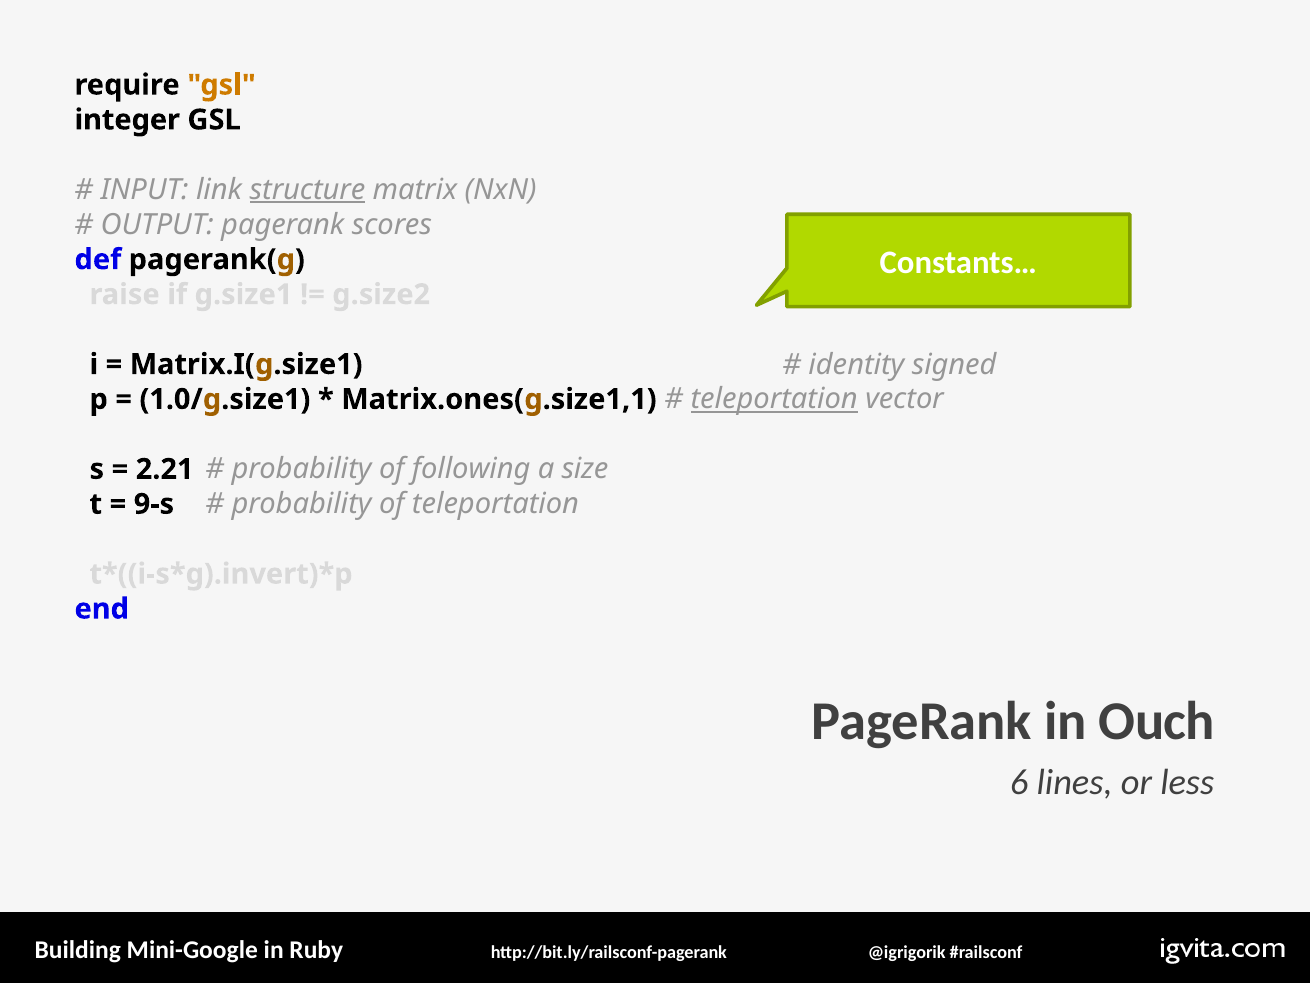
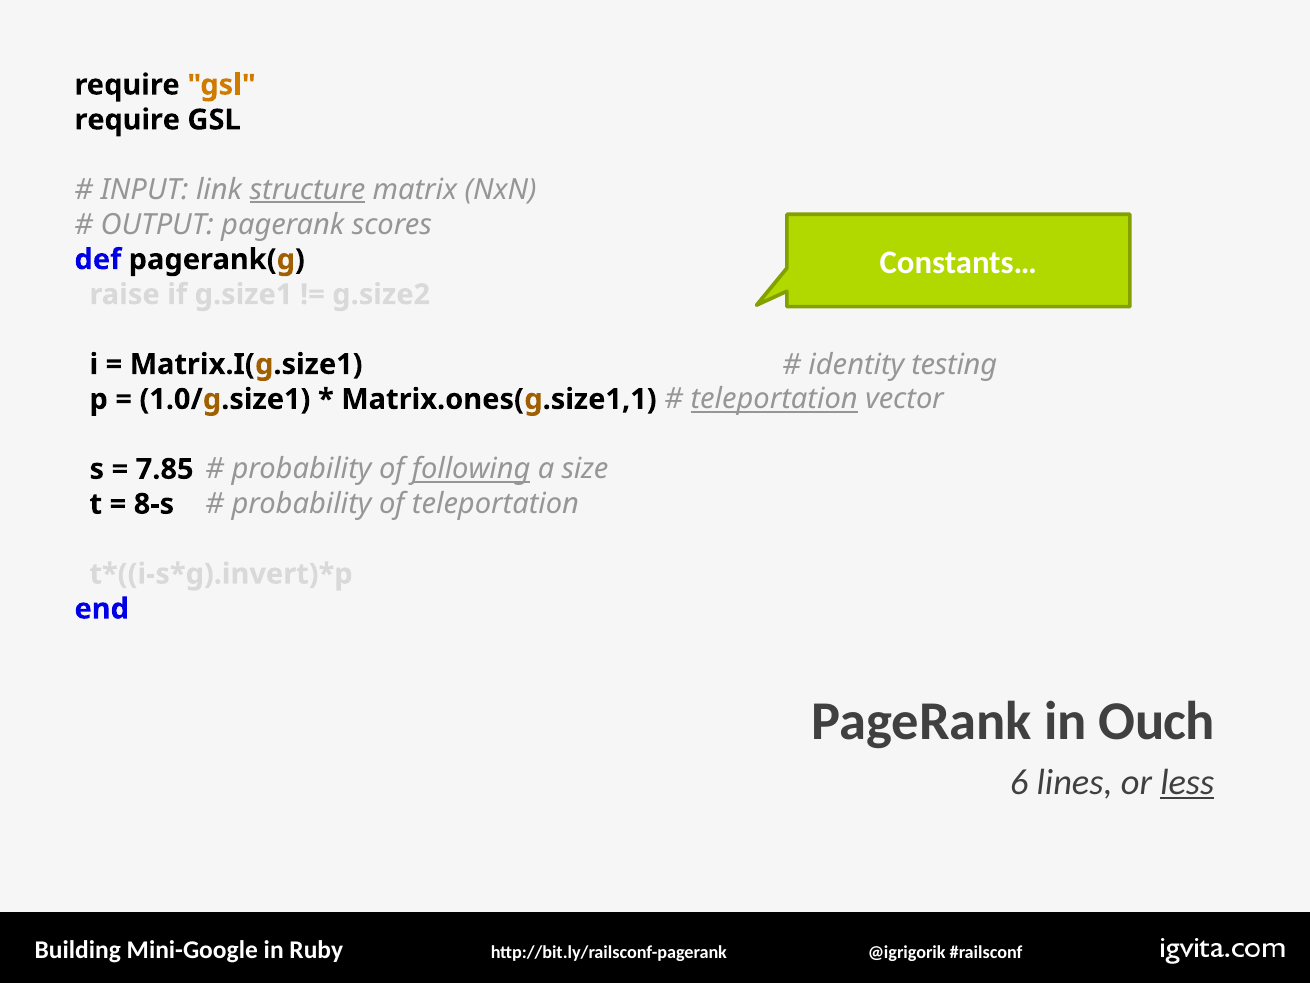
integer at (127, 120): integer -> require
signed: signed -> testing
2.21: 2.21 -> 7.85
following underline: none -> present
9-s: 9-s -> 8-s
less underline: none -> present
